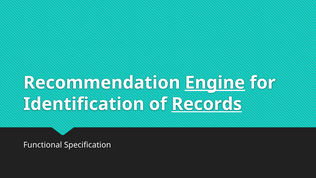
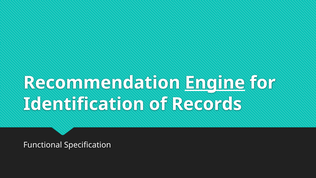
Records underline: present -> none
